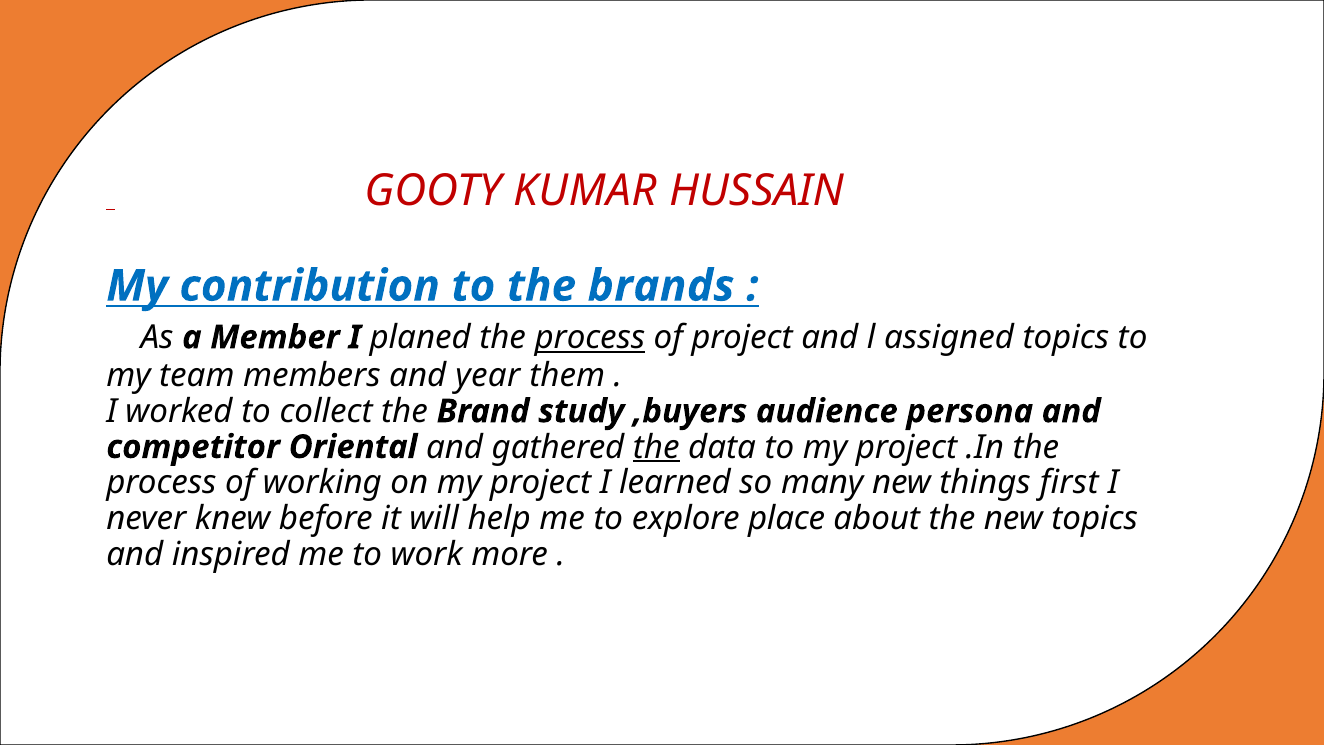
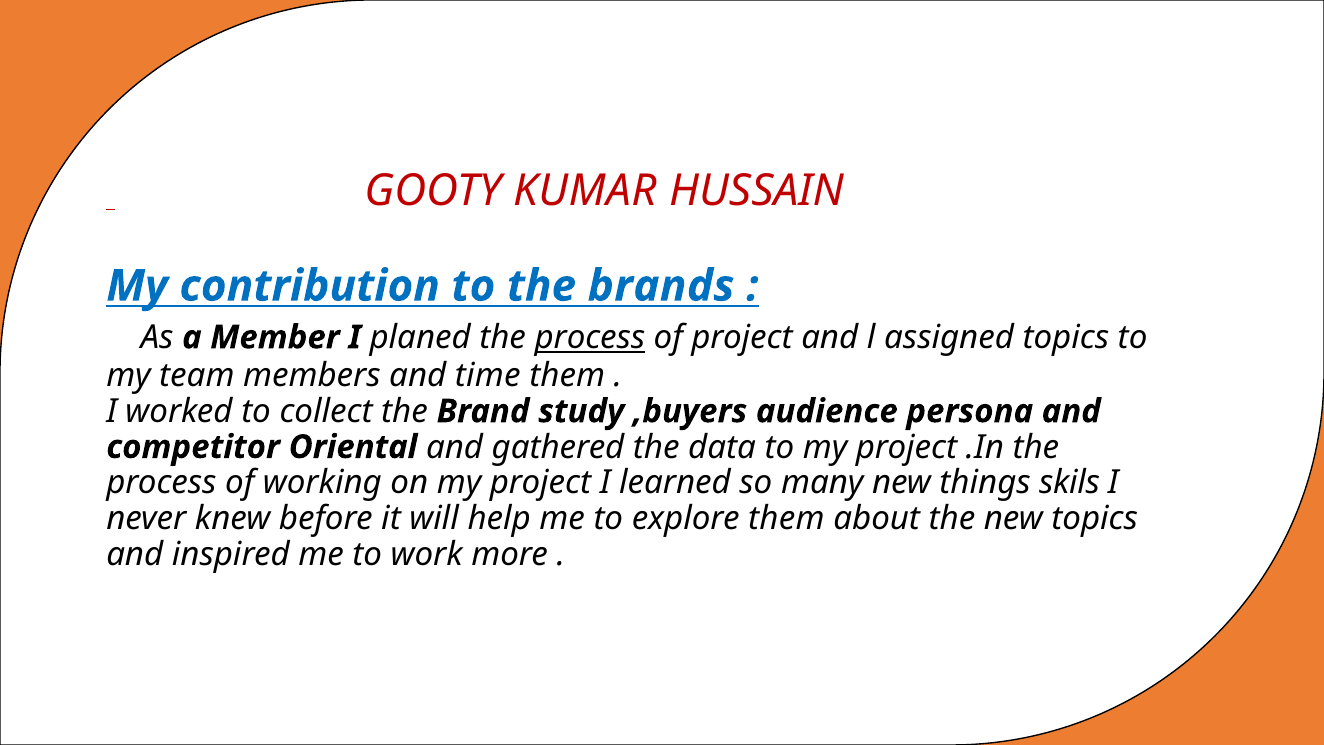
year: year -> time
the at (656, 447) underline: present -> none
first: first -> skils
explore place: place -> them
